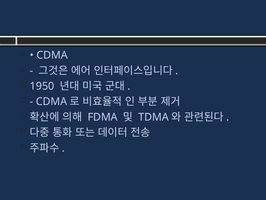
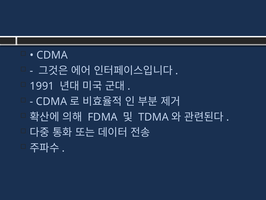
1950: 1950 -> 1991
